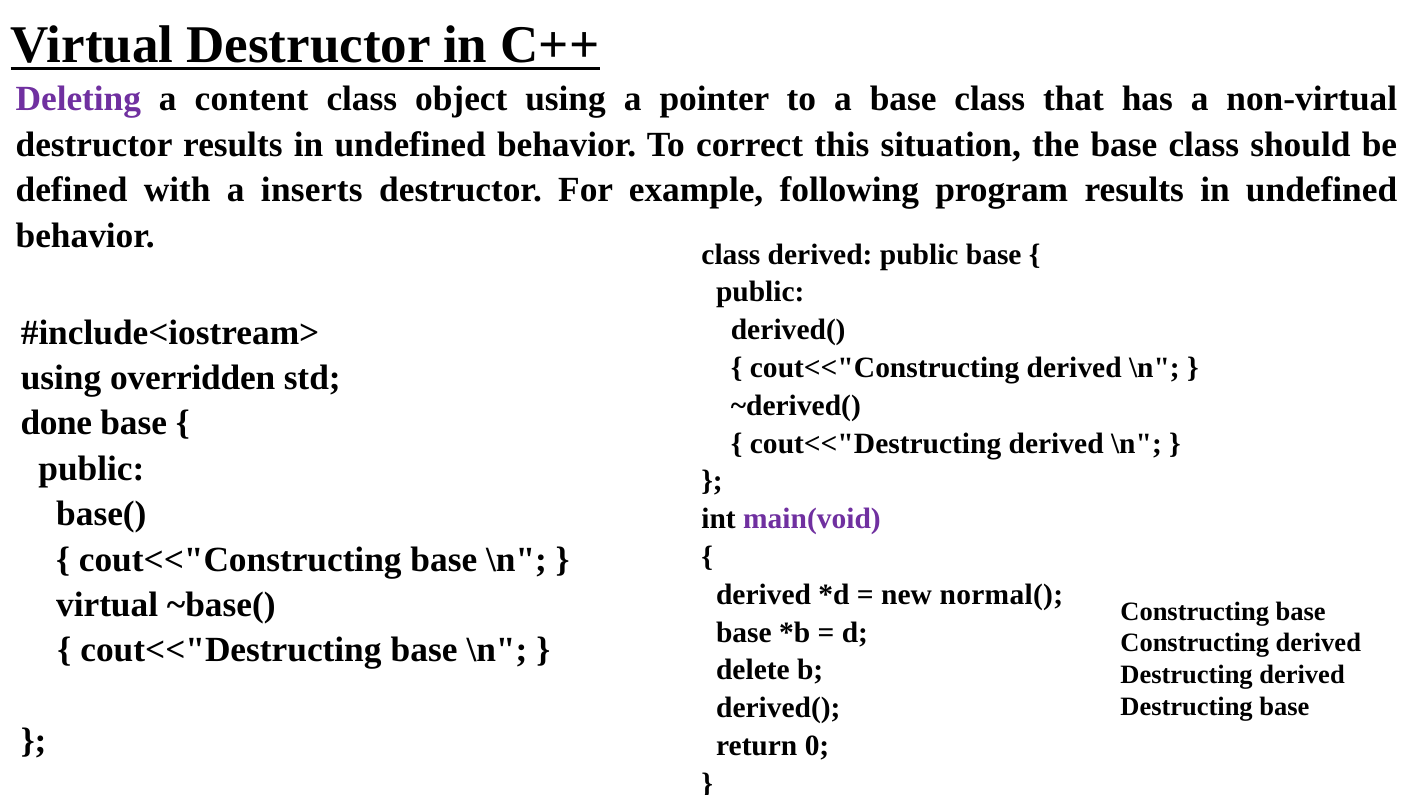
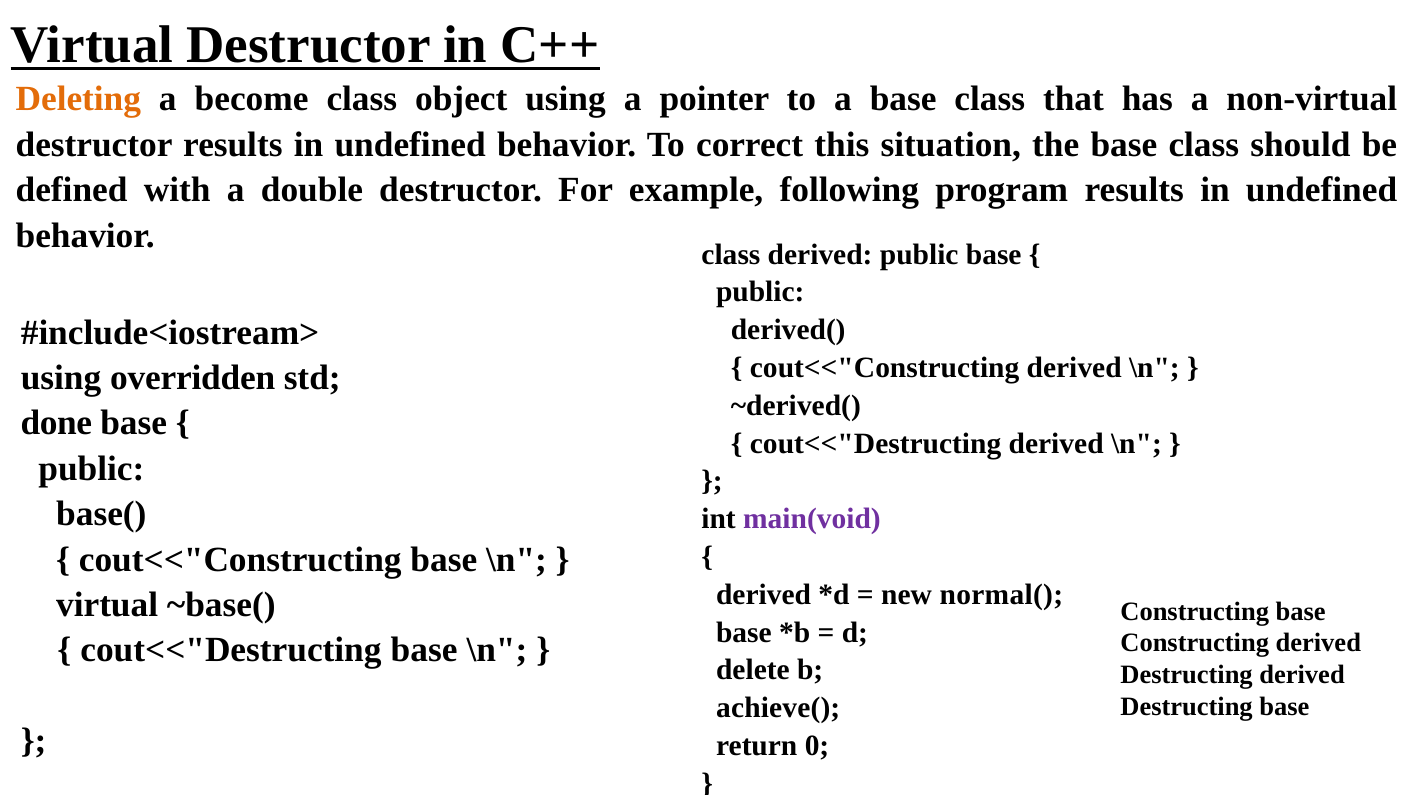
Deleting colour: purple -> orange
content: content -> become
inserts: inserts -> double
derived( at (778, 708): derived( -> achieve(
